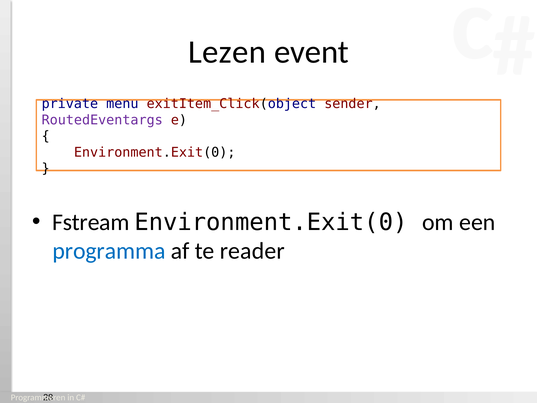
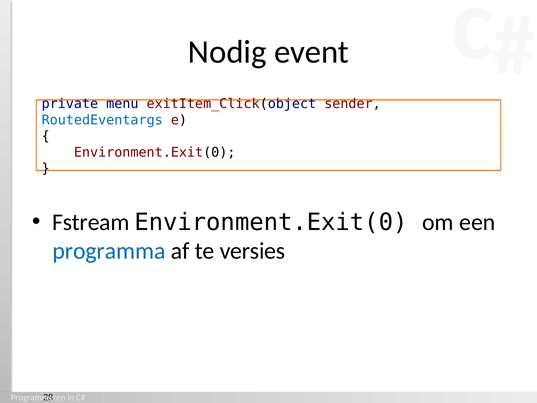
Lezen: Lezen -> Nodig
RoutedEventargs colour: purple -> blue
reader: reader -> versies
